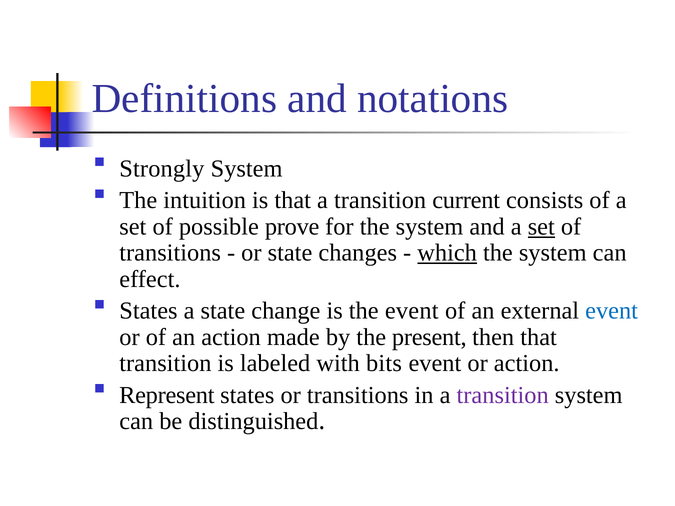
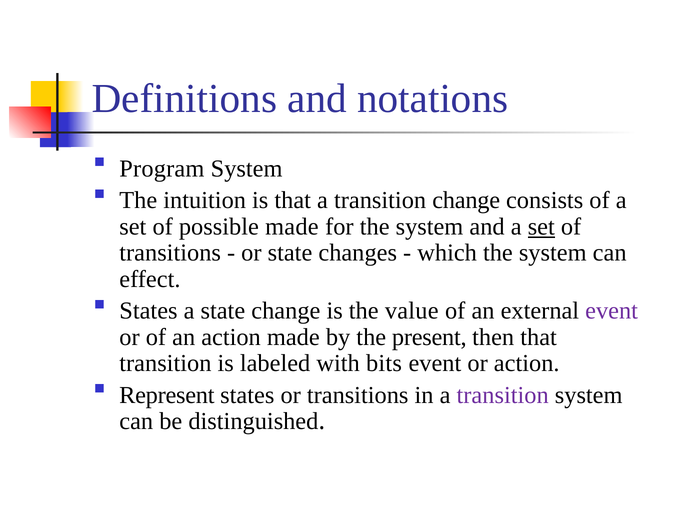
Strongly: Strongly -> Program
transition current: current -> change
possible prove: prove -> made
which underline: present -> none
the event: event -> value
event at (612, 311) colour: blue -> purple
